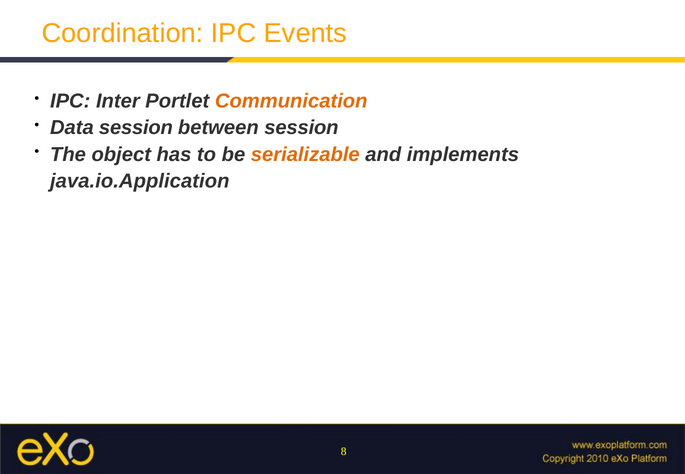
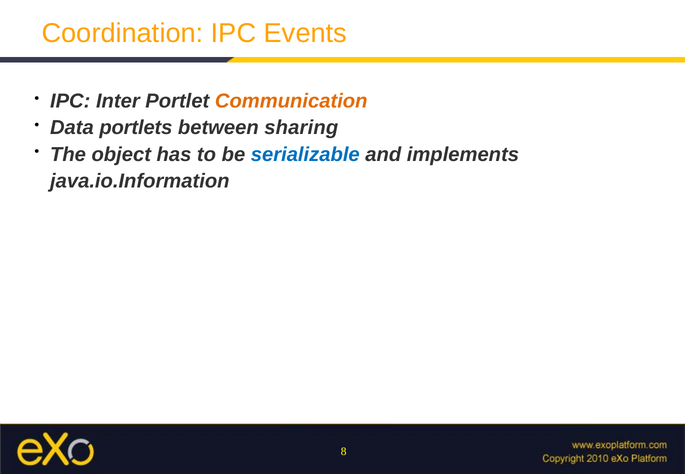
Data session: session -> portlets
between session: session -> sharing
serializable colour: orange -> blue
java.io.Application: java.io.Application -> java.io.Information
